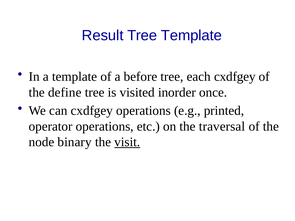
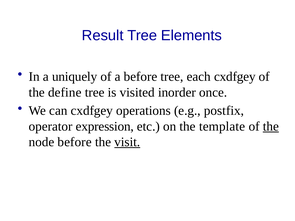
Tree Template: Template -> Elements
a template: template -> uniquely
printed: printed -> postfix
operator operations: operations -> expression
traversal: traversal -> template
the at (271, 126) underline: none -> present
node binary: binary -> before
